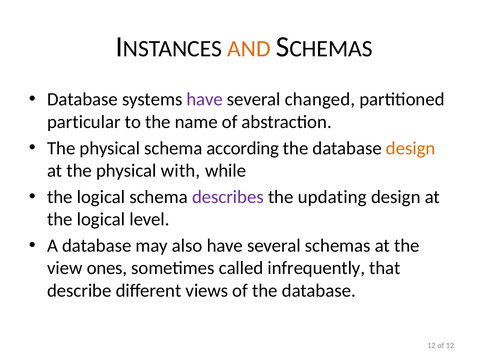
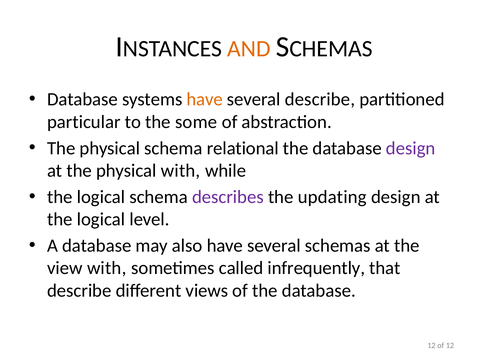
have at (205, 99) colour: purple -> orange
several changed: changed -> describe
name: name -> some
according: according -> relational
design at (411, 148) colour: orange -> purple
view ones: ones -> with
